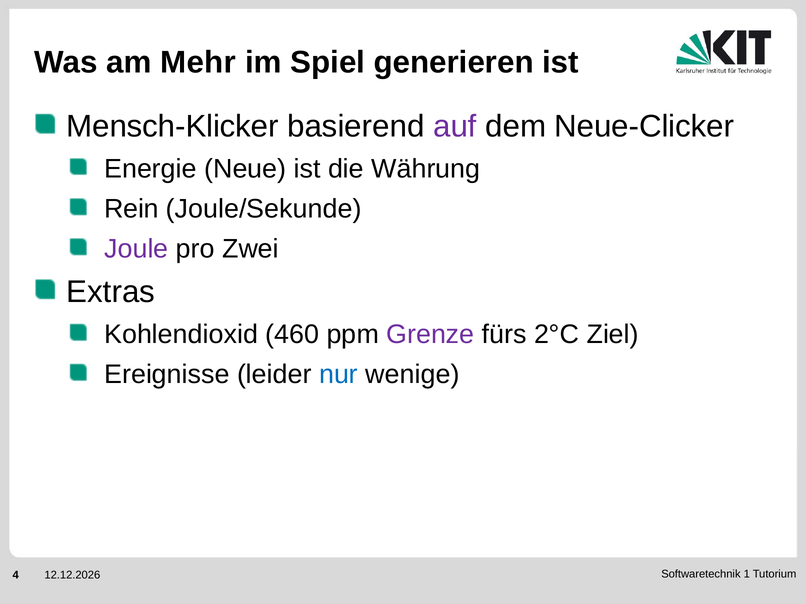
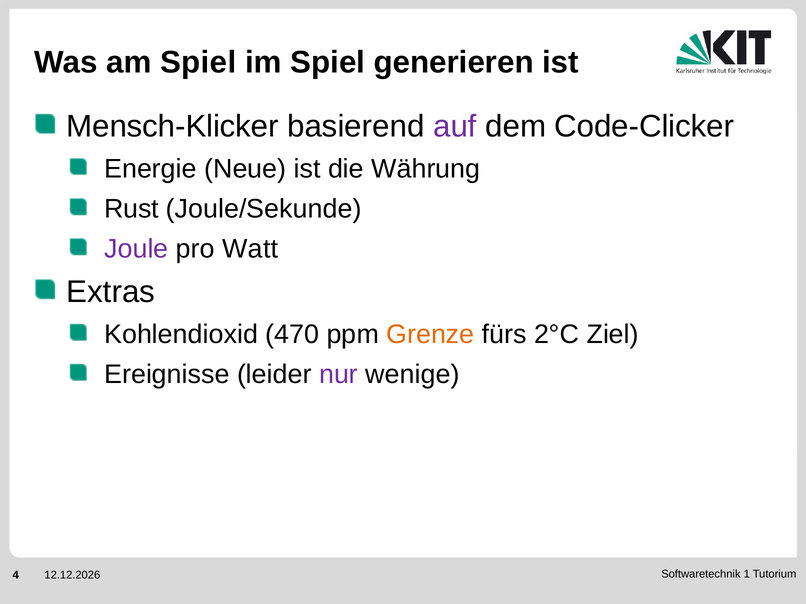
am Mehr: Mehr -> Spiel
Neue-Clicker: Neue-Clicker -> Code-Clicker
Rein: Rein -> Rust
Zwei: Zwei -> Watt
460: 460 -> 470
Grenze colour: purple -> orange
nur colour: blue -> purple
